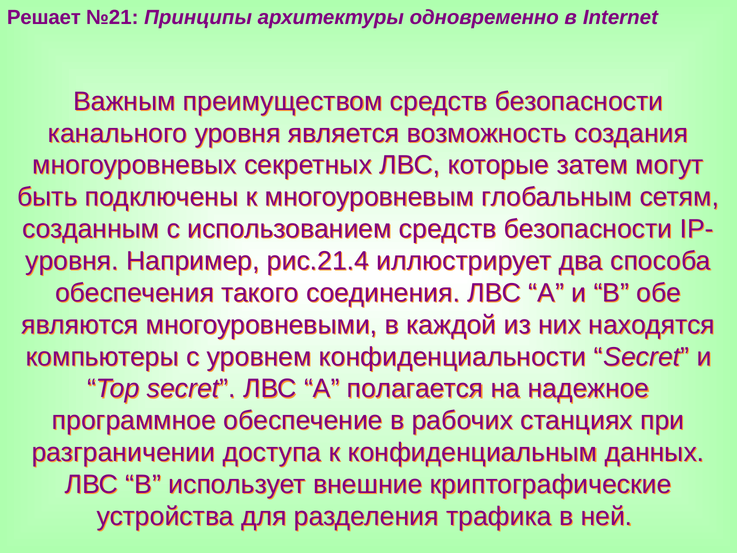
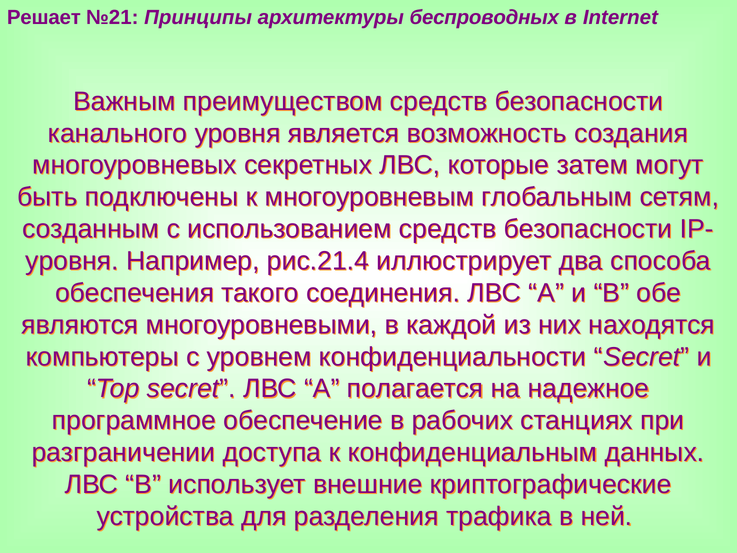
одновременно: одновременно -> беспроводных
